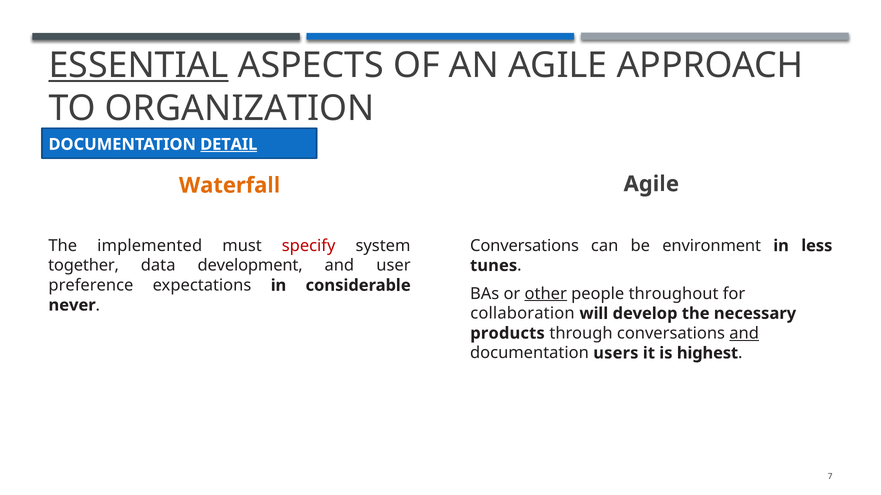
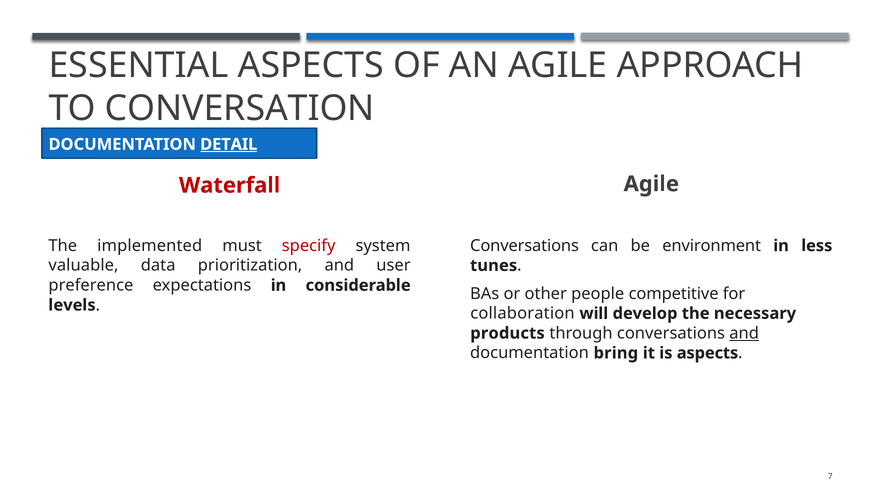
ESSENTIAL underline: present -> none
ORGANIZATION: ORGANIZATION -> CONVERSATION
Waterfall colour: orange -> red
together: together -> valuable
development: development -> prioritization
other underline: present -> none
throughout: throughout -> competitive
never: never -> levels
users: users -> bring
is highest: highest -> aspects
